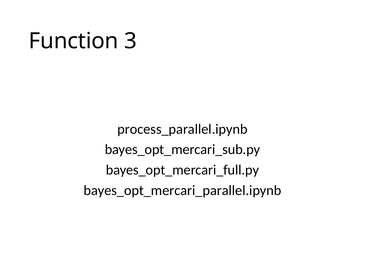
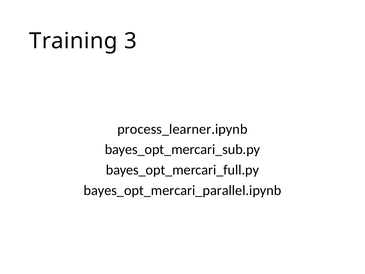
Function: Function -> Training
process_parallel.ipynb: process_parallel.ipynb -> process_learner.ipynb
